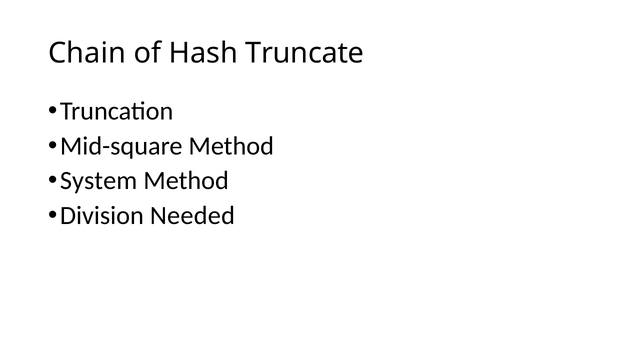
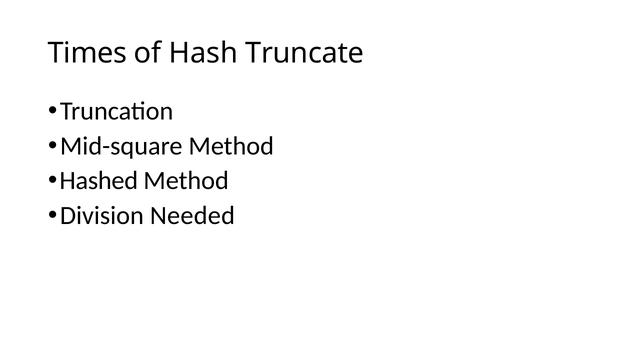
Chain: Chain -> Times
System: System -> Hashed
